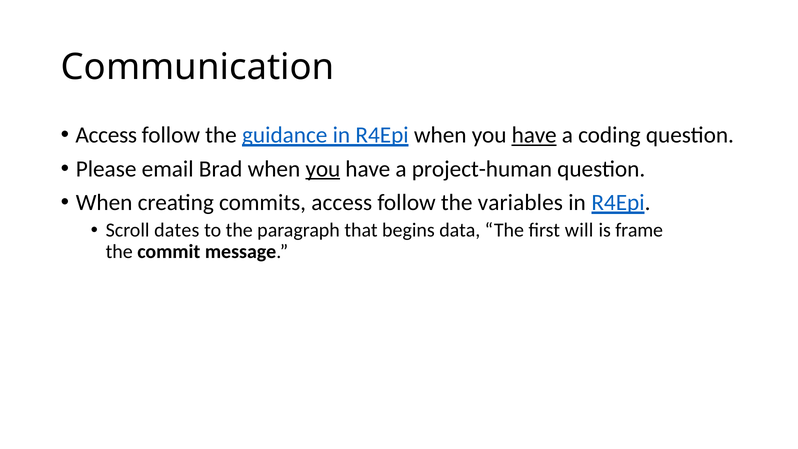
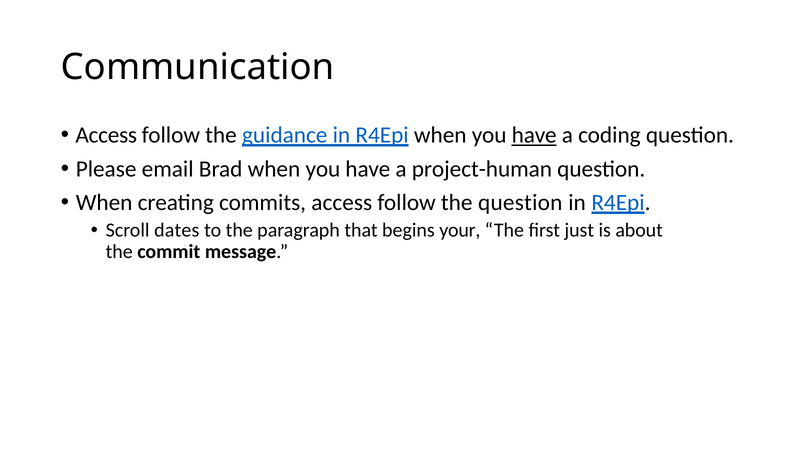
you at (323, 169) underline: present -> none
the variables: variables -> question
data: data -> your
will: will -> just
frame: frame -> about
